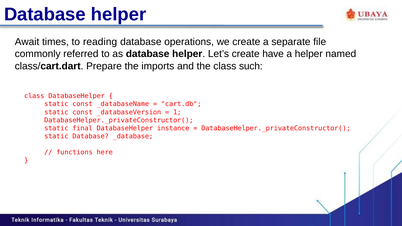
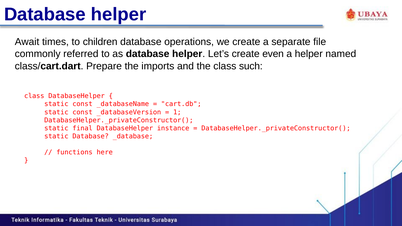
reading: reading -> children
have: have -> even
